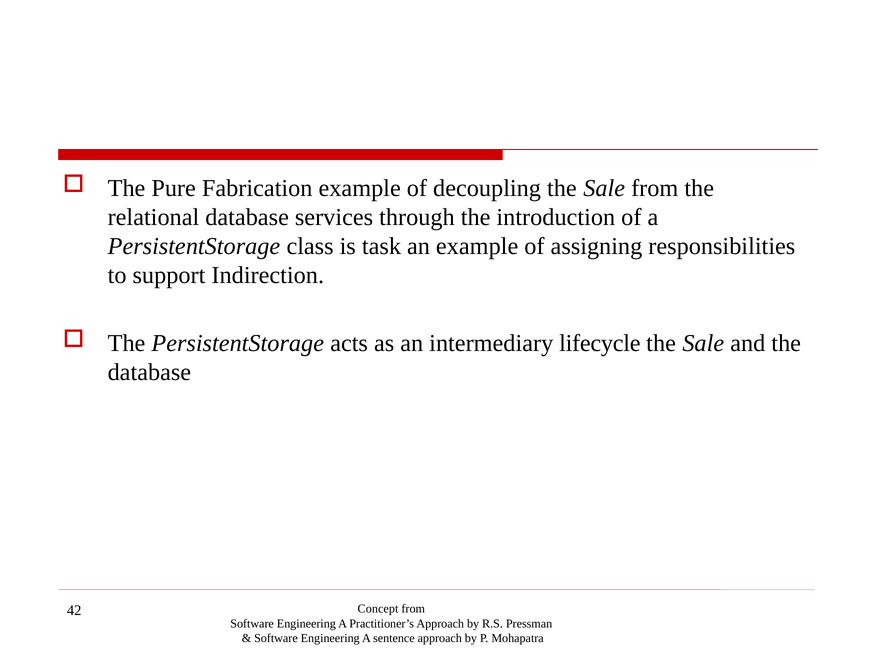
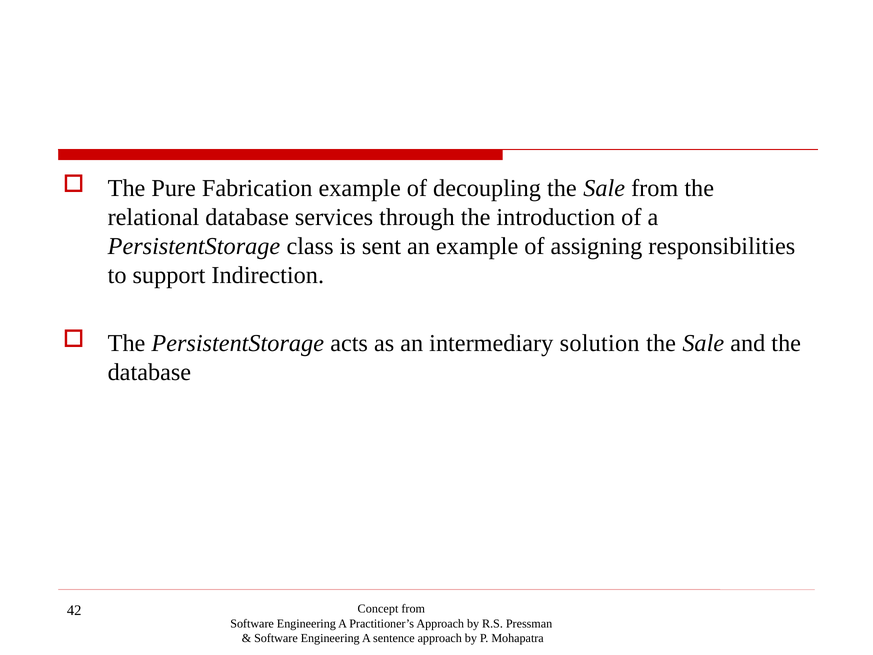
task: task -> sent
lifecycle: lifecycle -> solution
